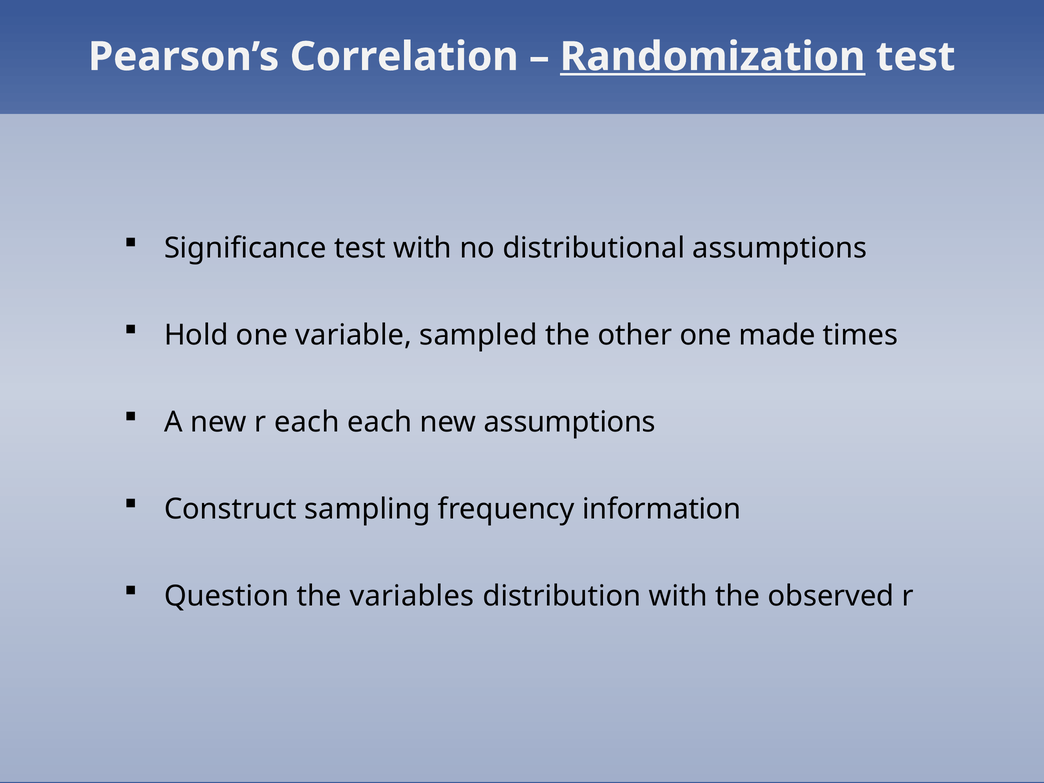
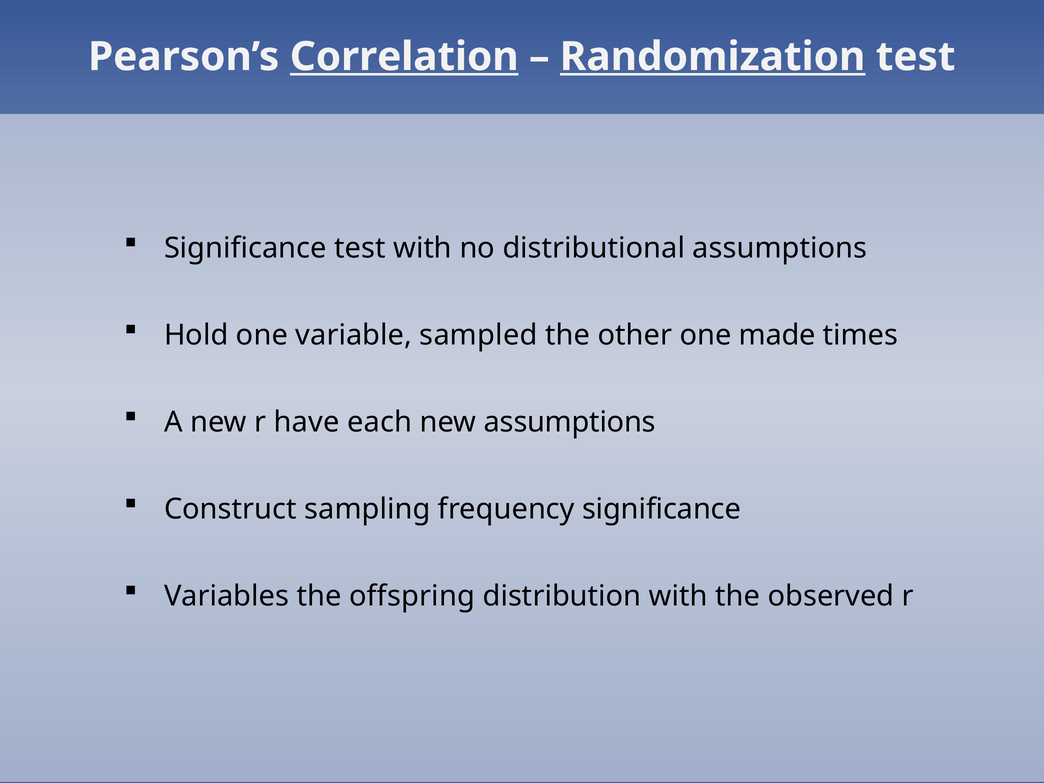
Correlation underline: none -> present
r each: each -> have
frequency information: information -> significance
Question: Question -> Variables
variables: variables -> offspring
